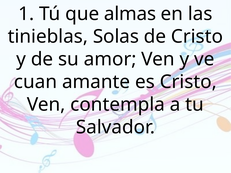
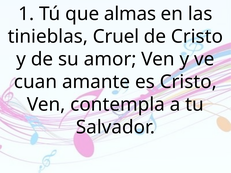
Solas: Solas -> Cruel
